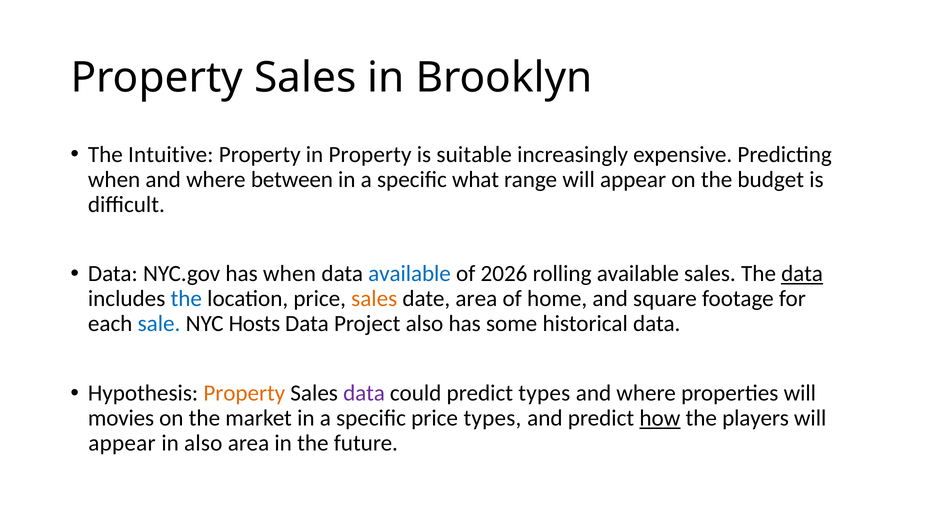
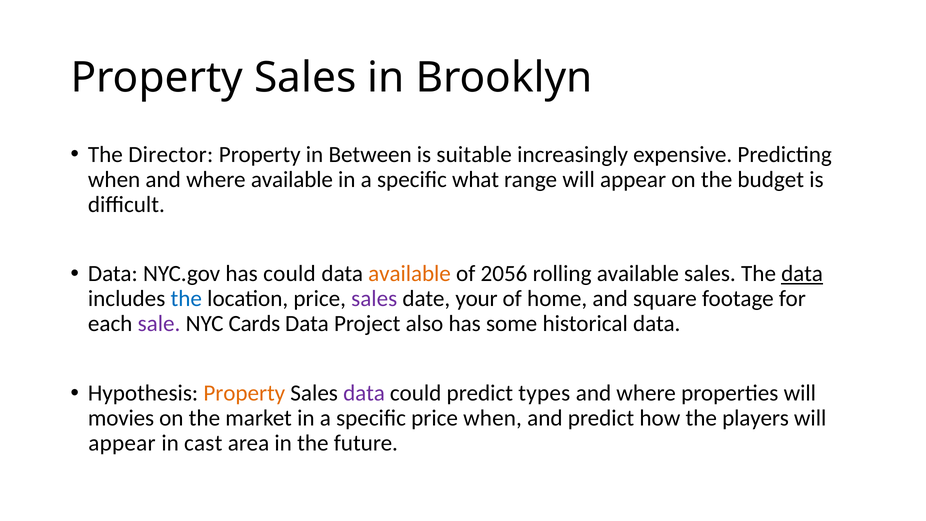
Intuitive: Intuitive -> Director
in Property: Property -> Between
where between: between -> available
has when: when -> could
available at (410, 274) colour: blue -> orange
2026: 2026 -> 2056
sales at (374, 299) colour: orange -> purple
date area: area -> your
sale colour: blue -> purple
Hosts: Hosts -> Cards
price types: types -> when
how underline: present -> none
in also: also -> cast
